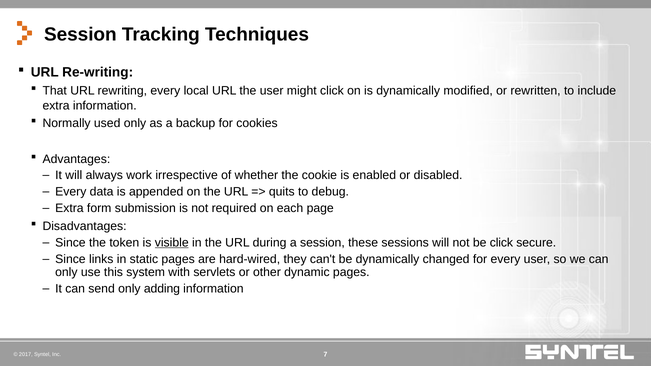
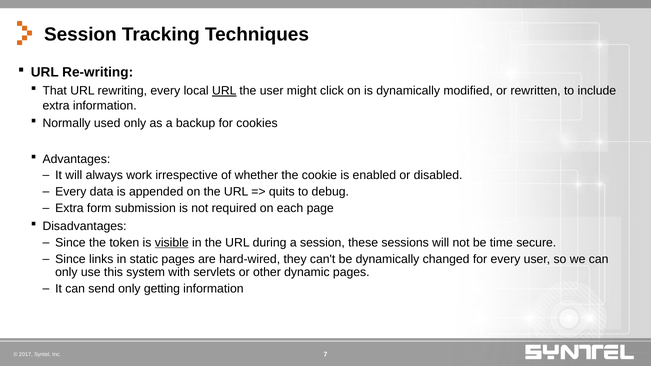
URL at (224, 91) underline: none -> present
be click: click -> time
adding: adding -> getting
